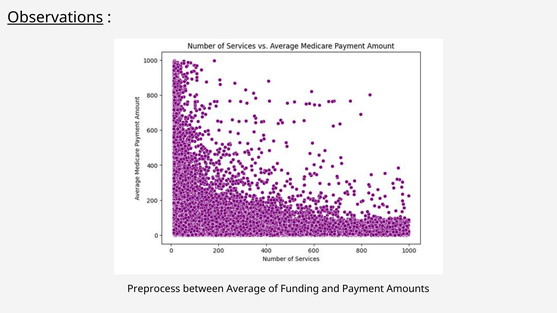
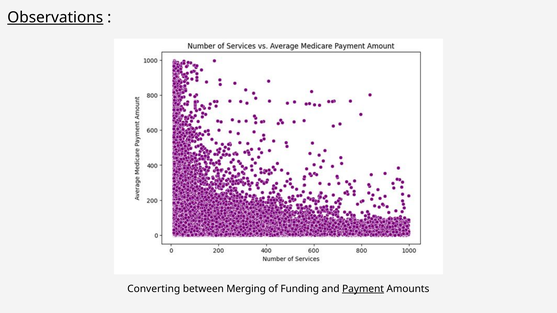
Preprocess: Preprocess -> Converting
Average: Average -> Merging
Payment underline: none -> present
